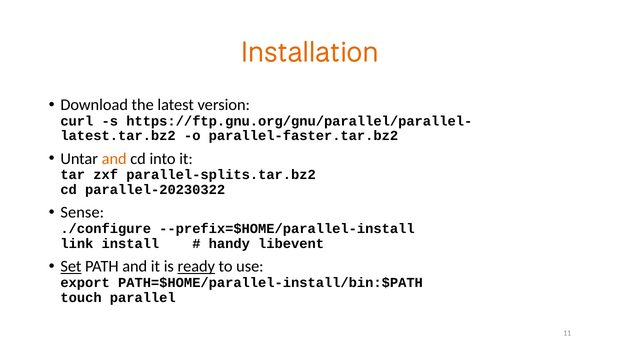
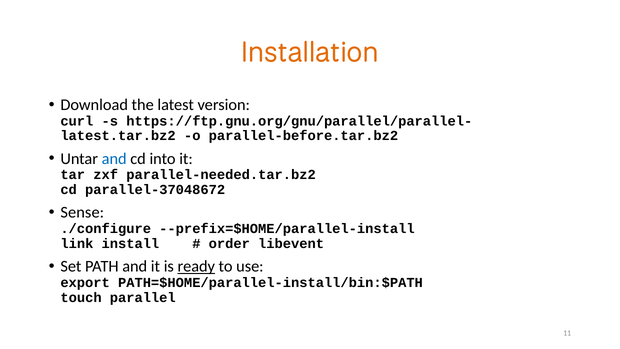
parallel-faster.tar.bz2: parallel-faster.tar.bz2 -> parallel-before.tar.bz2
and at (114, 159) colour: orange -> blue
parallel-splits.tar.bz2: parallel-splits.tar.bz2 -> parallel-needed.tar.bz2
parallel-20230322: parallel-20230322 -> parallel-37048672
handy: handy -> order
Set underline: present -> none
